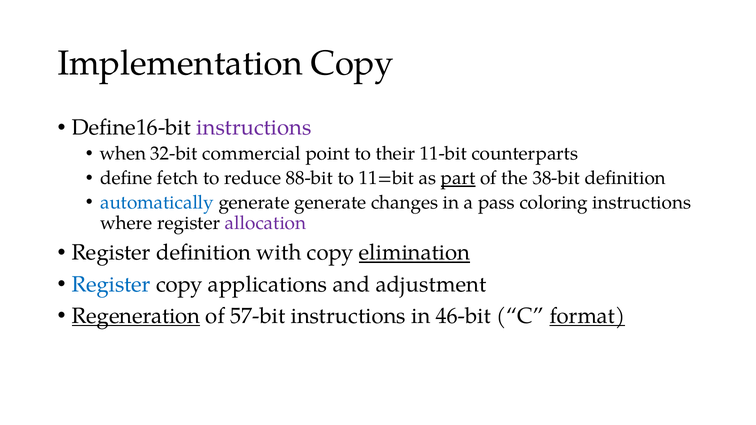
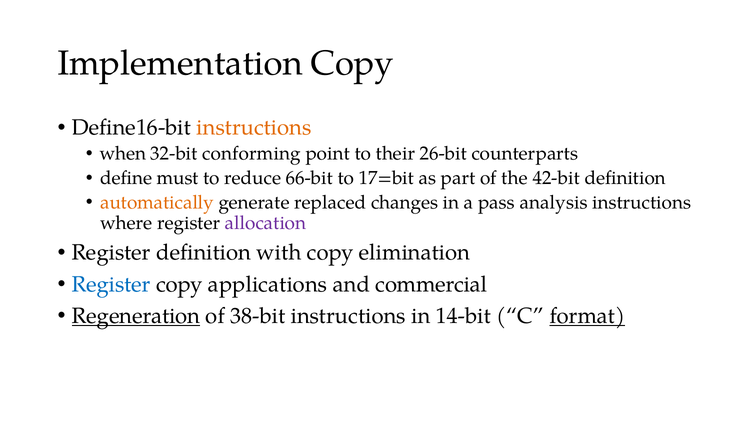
instructions at (254, 128) colour: purple -> orange
commercial: commercial -> conforming
11-bit: 11-bit -> 26-bit
fetch: fetch -> must
88-bit: 88-bit -> 66-bit
11=bit: 11=bit -> 17=bit
part underline: present -> none
38-bit: 38-bit -> 42-bit
automatically colour: blue -> orange
generate generate: generate -> replaced
coloring: coloring -> analysis
elimination underline: present -> none
adjustment: adjustment -> commercial
57-bit: 57-bit -> 38-bit
46-bit: 46-bit -> 14-bit
